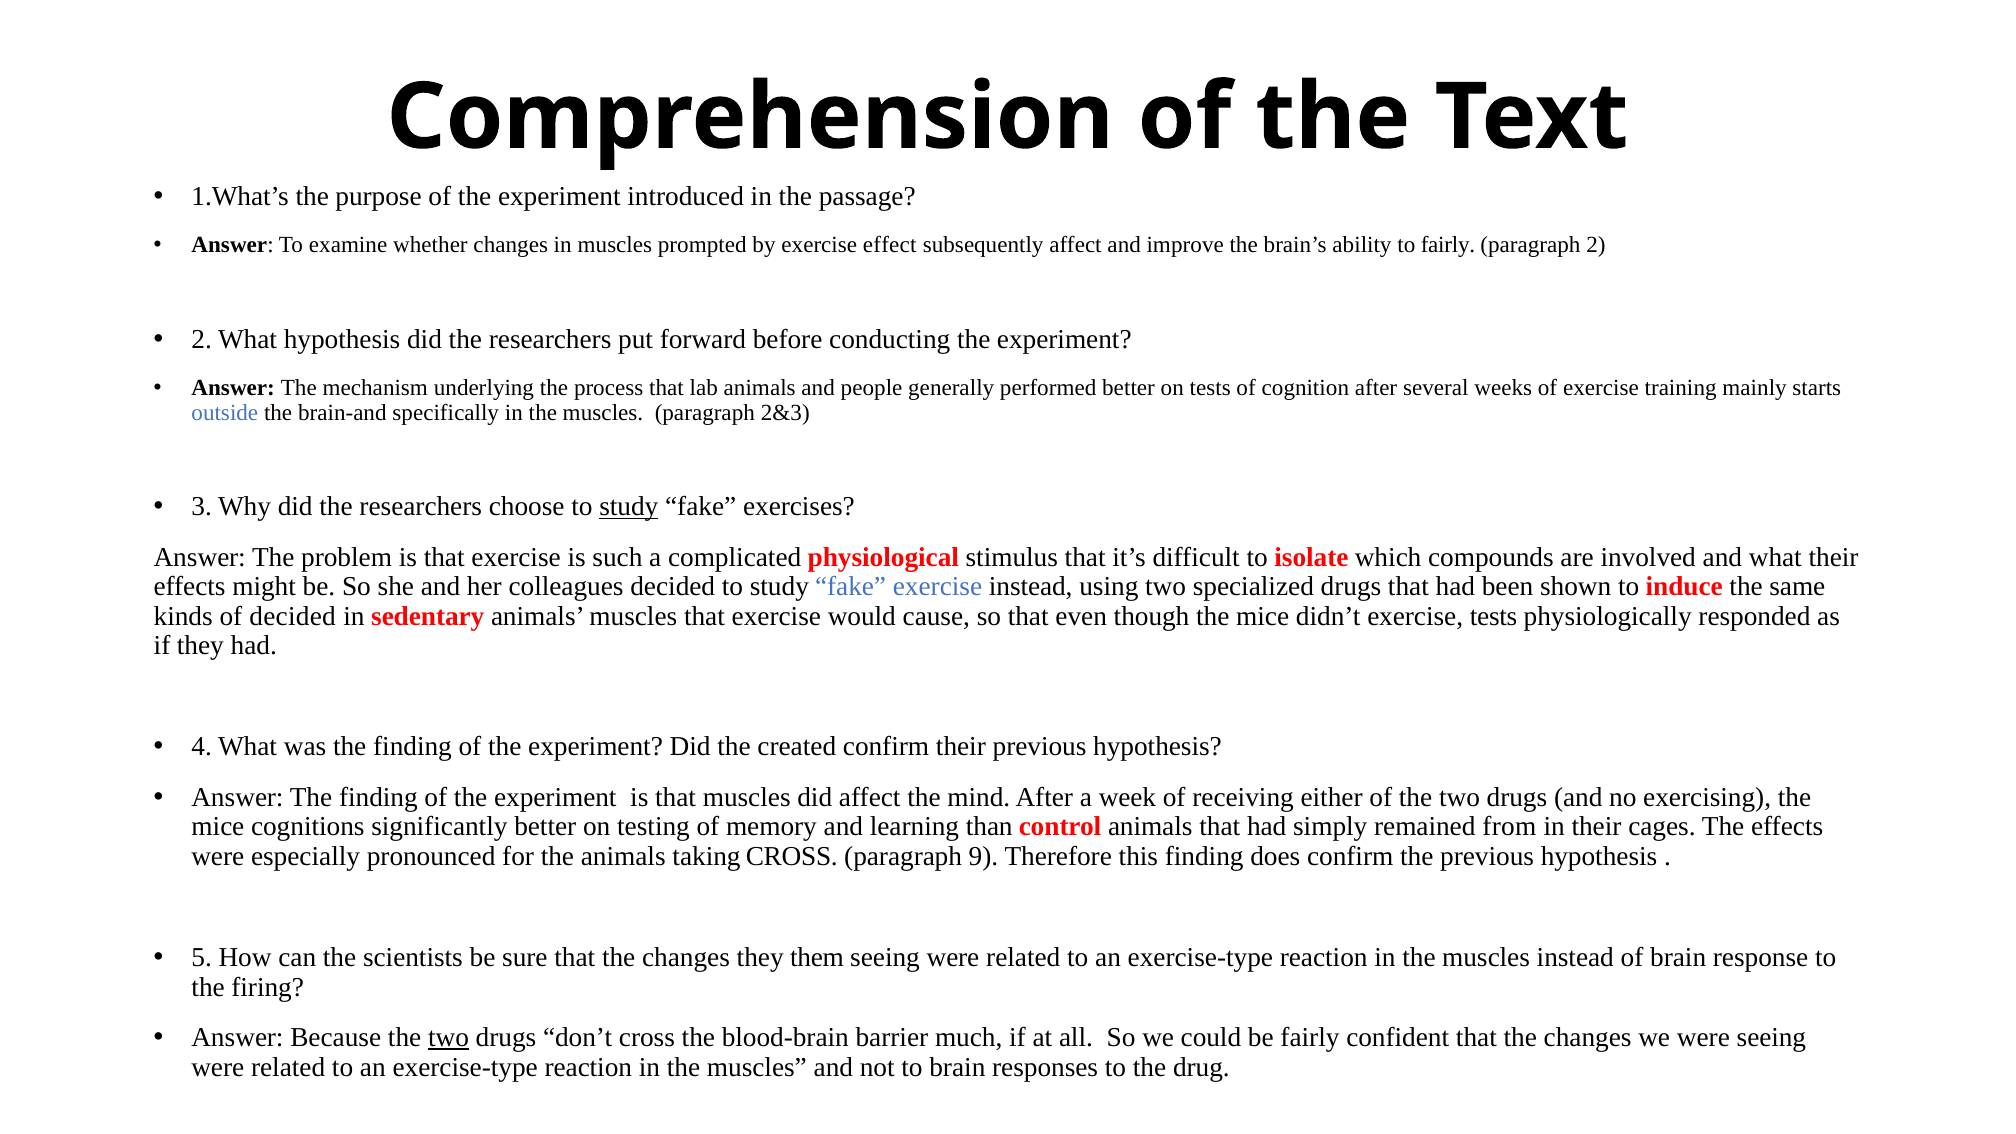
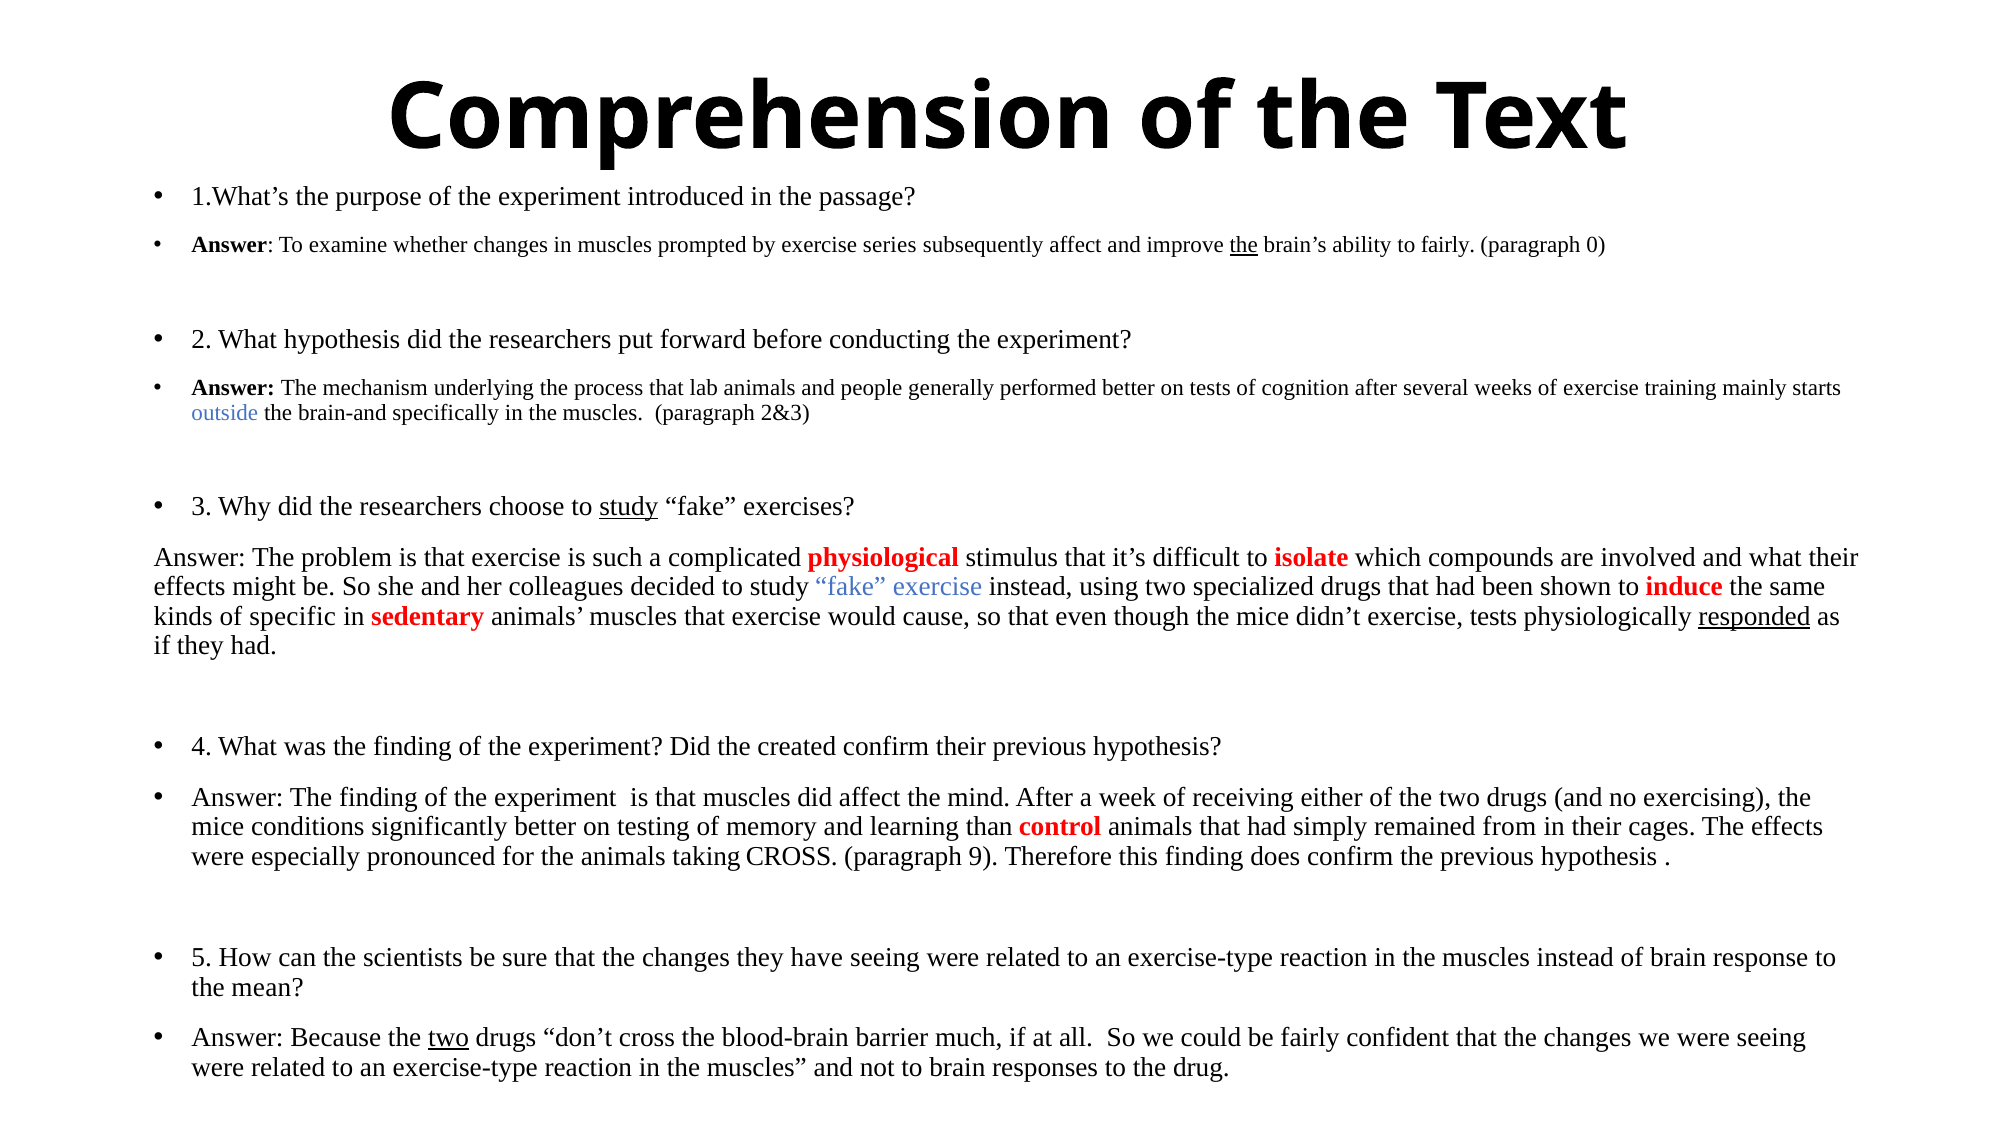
effect: effect -> series
the at (1244, 245) underline: none -> present
paragraph 2: 2 -> 0
of decided: decided -> specific
responded underline: none -> present
cognitions: cognitions -> conditions
them: them -> have
firing: firing -> mean
